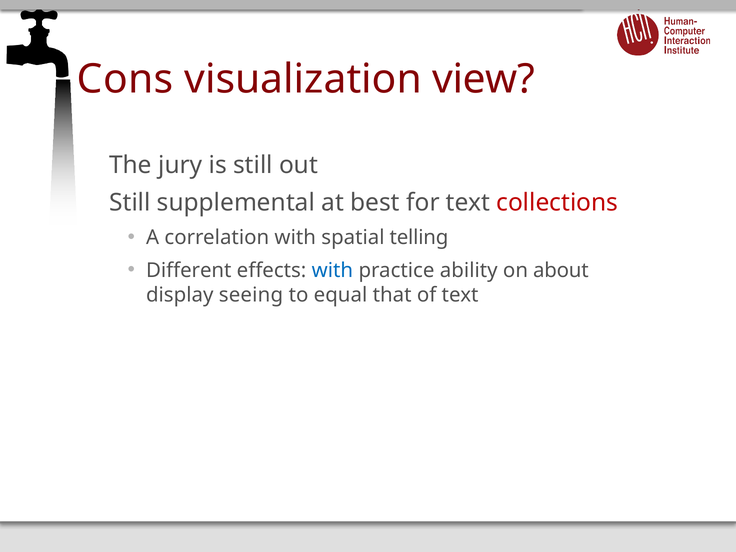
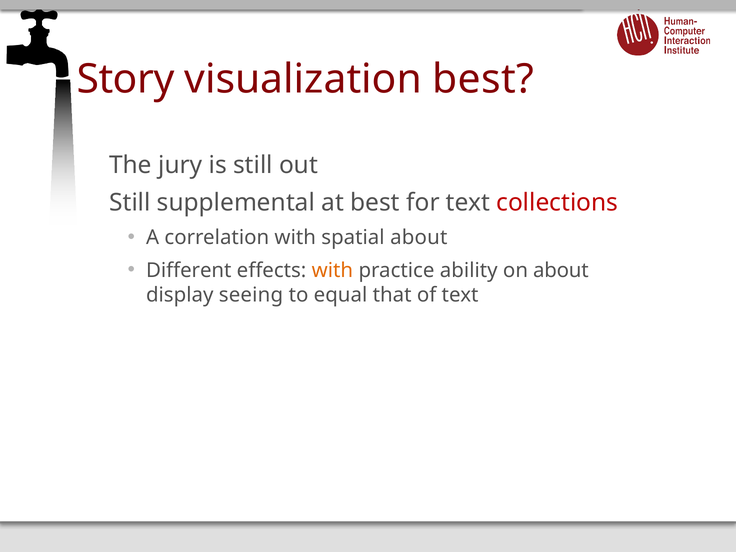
Cons: Cons -> Story
visualization view: view -> best
spatial telling: telling -> about
with at (332, 270) colour: blue -> orange
